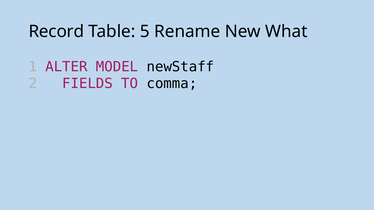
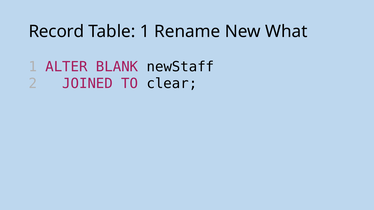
Table 5: 5 -> 1
MODEL: MODEL -> BLANK
FIELDS: FIELDS -> JOINED
comma: comma -> clear
